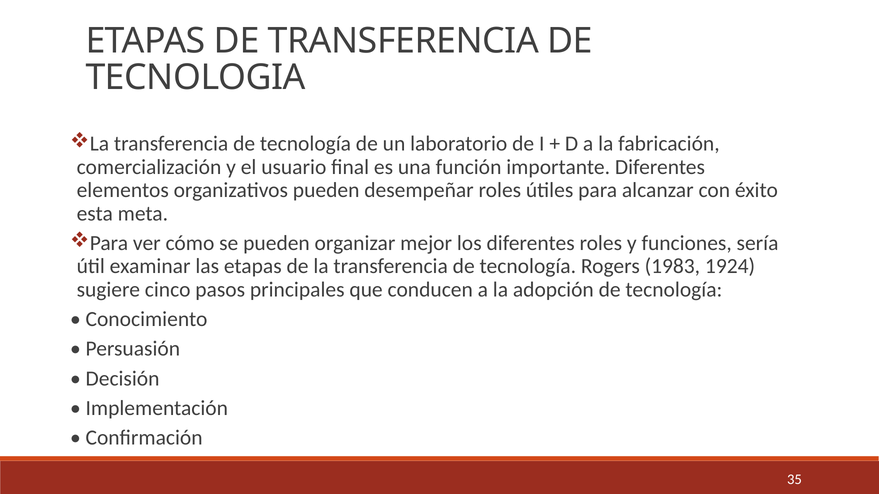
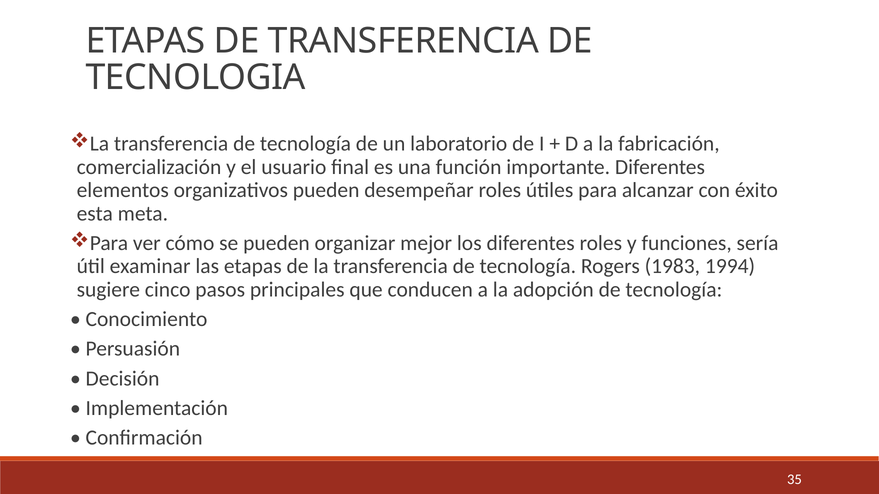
1924: 1924 -> 1994
